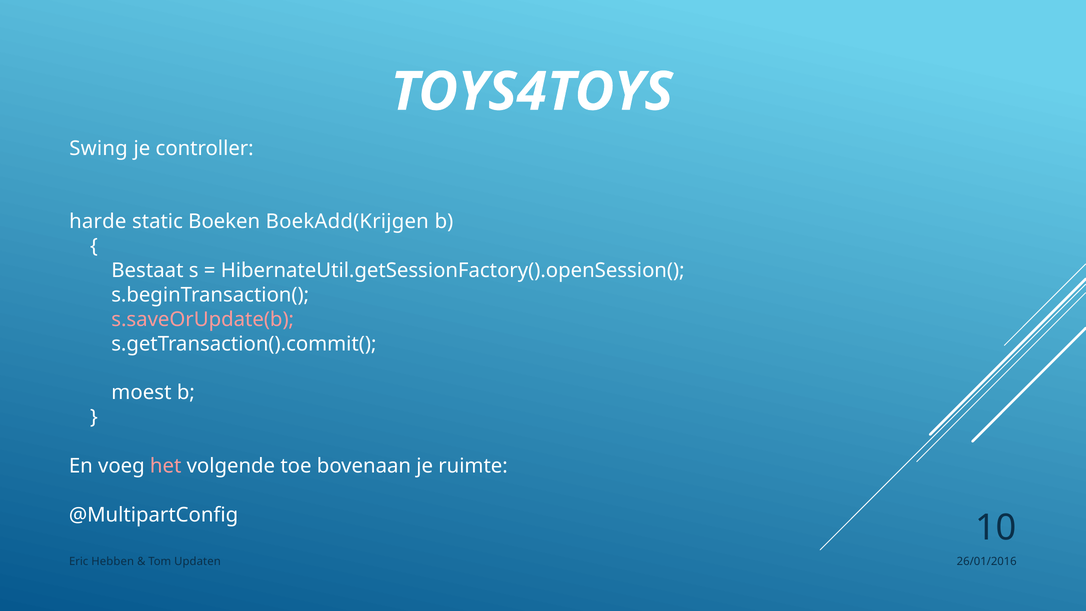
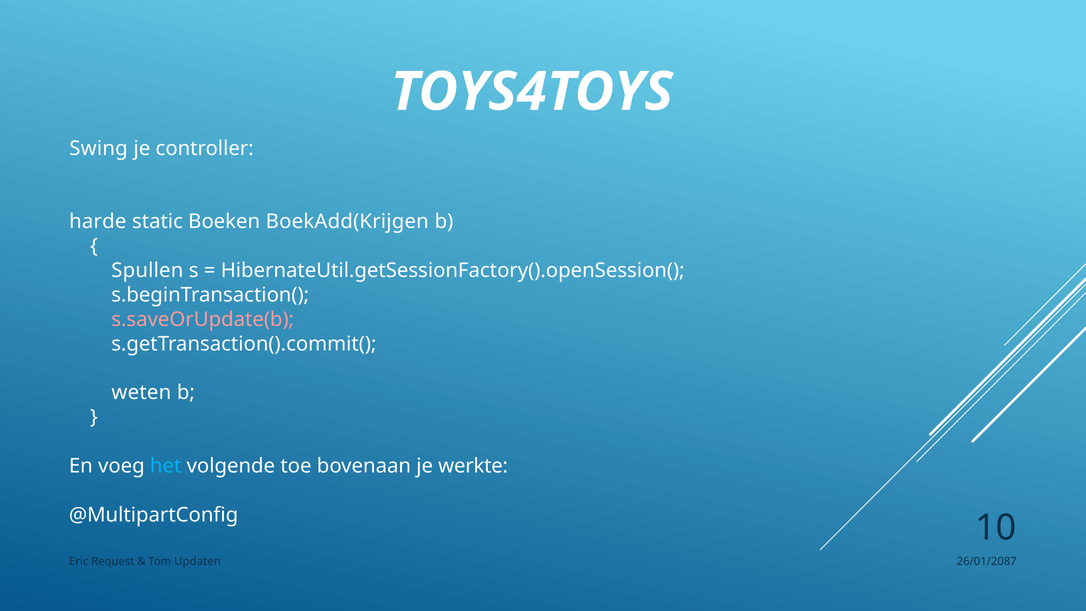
Bestaat: Bestaat -> Spullen
moest: moest -> weten
het colour: pink -> light blue
ruimte: ruimte -> werkte
Hebben: Hebben -> Request
26/01/2016: 26/01/2016 -> 26/01/2087
